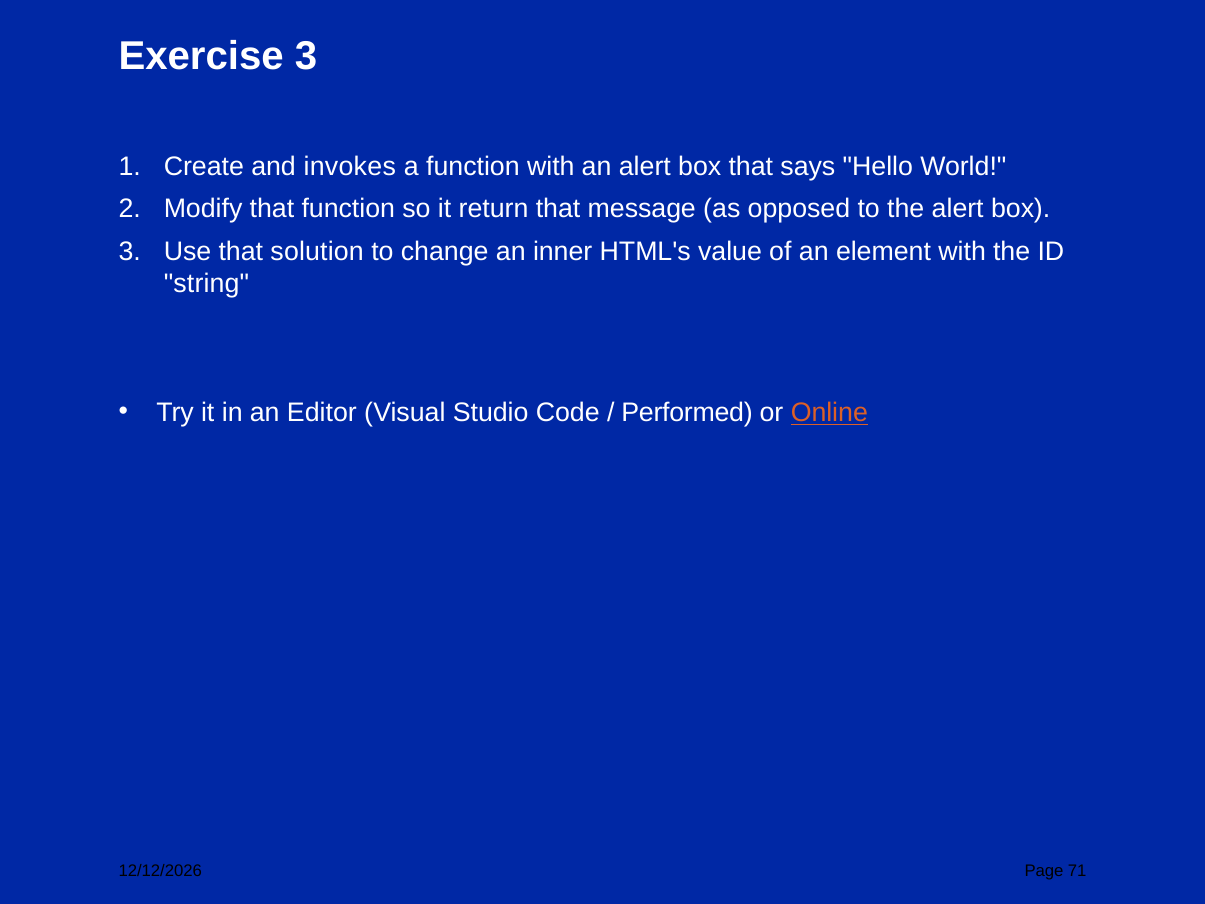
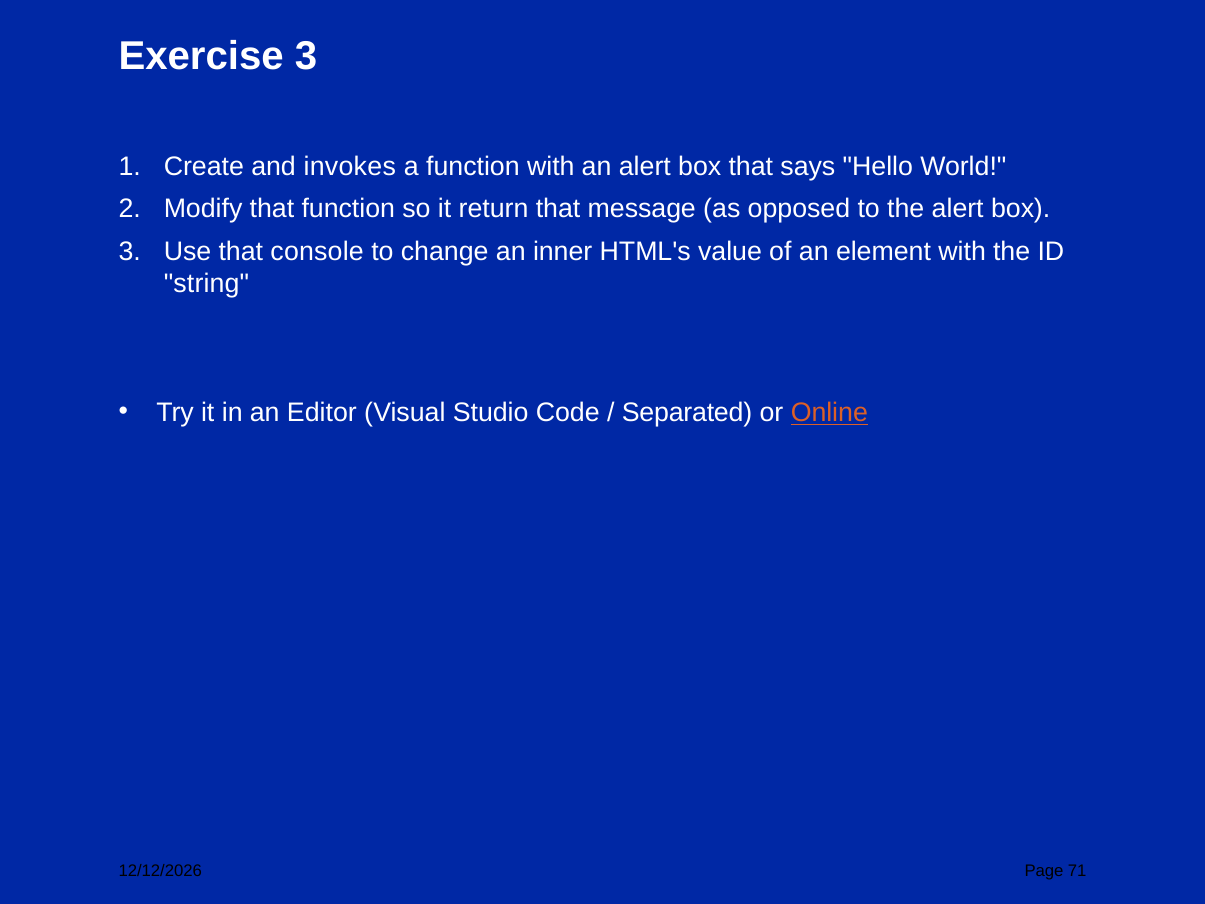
solution: solution -> console
Performed: Performed -> Separated
